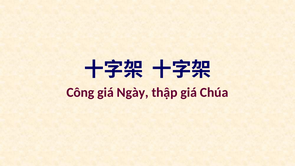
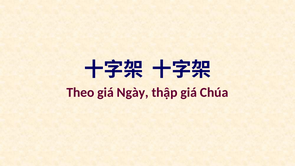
Công: Công -> Theo
